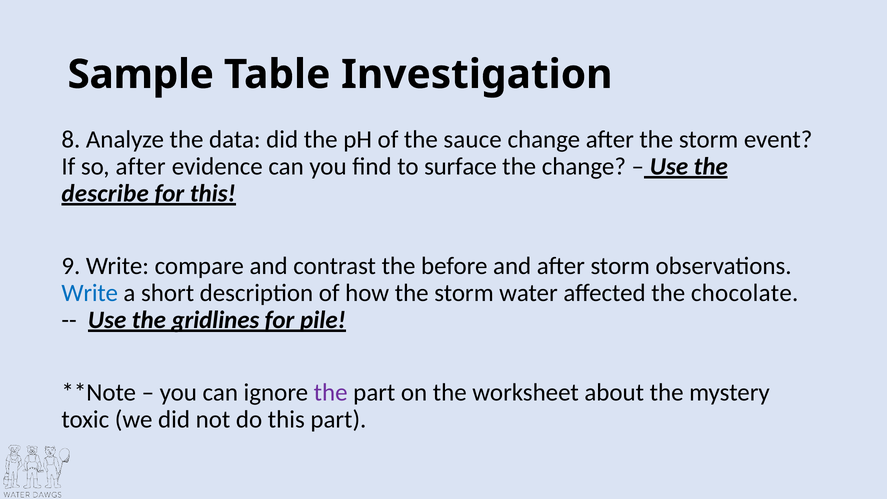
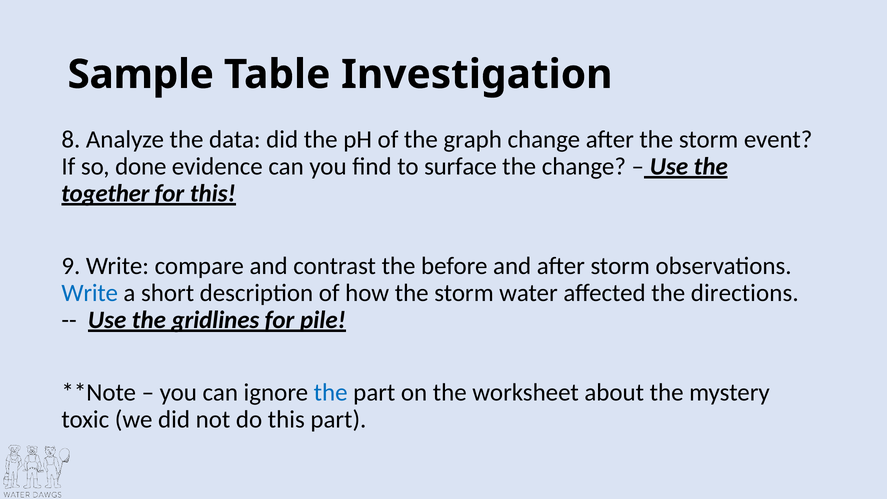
sauce: sauce -> graph
so after: after -> done
describe: describe -> together
chocolate: chocolate -> directions
the at (331, 392) colour: purple -> blue
